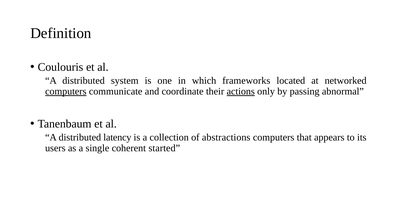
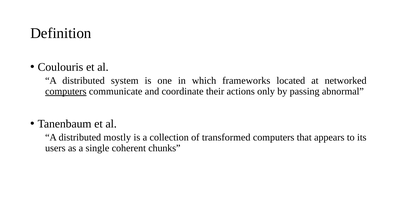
actions underline: present -> none
latency: latency -> mostly
abstractions: abstractions -> transformed
started: started -> chunks
